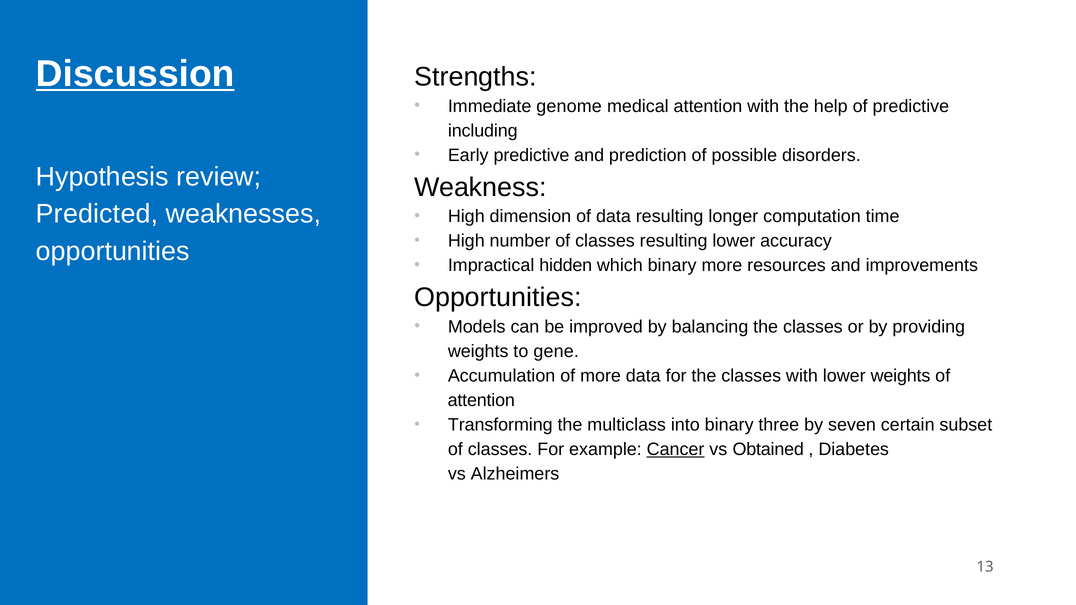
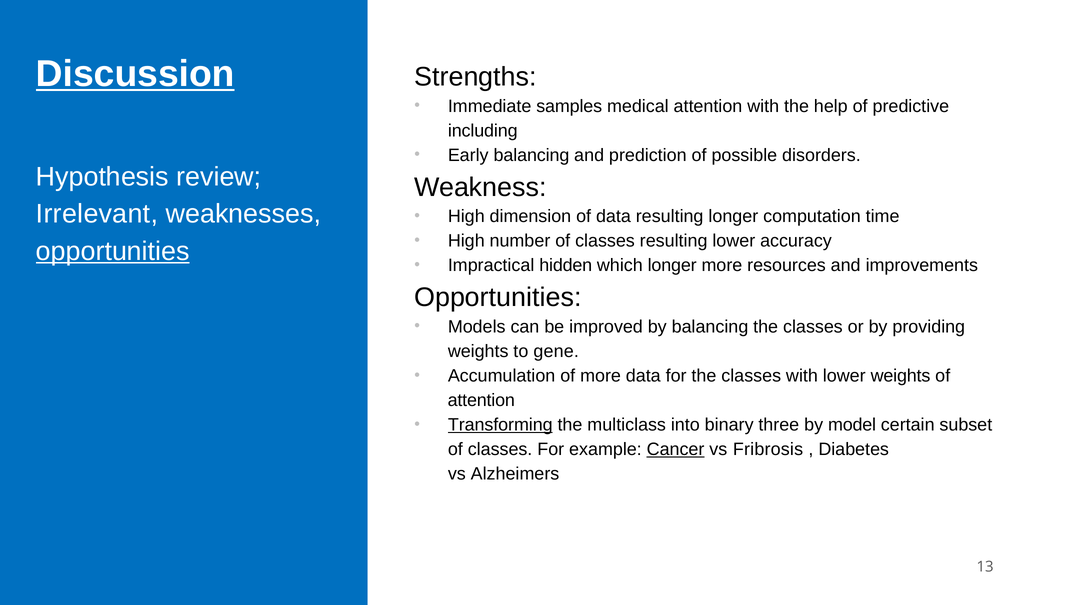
genome: genome -> samples
Early predictive: predictive -> balancing
Predicted: Predicted -> Irrelevant
opportunities at (113, 251) underline: none -> present
which binary: binary -> longer
Transforming underline: none -> present
seven: seven -> model
Obtained: Obtained -> Fribrosis
